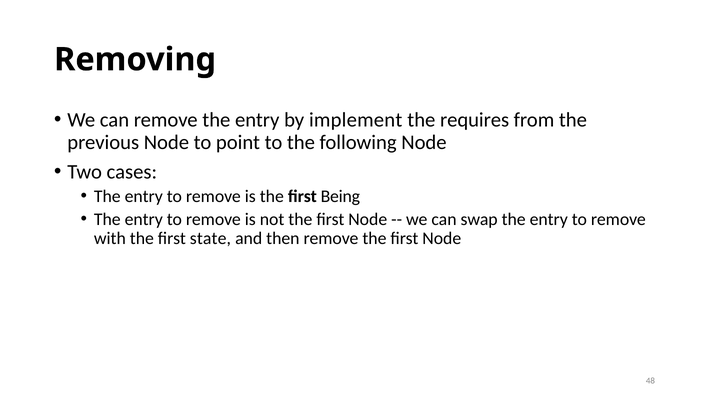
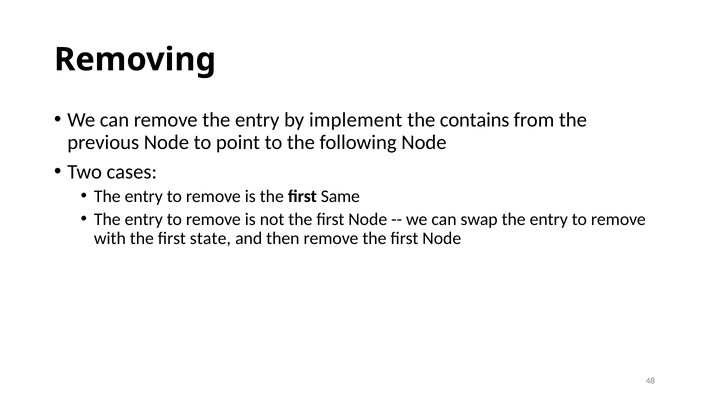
requires: requires -> contains
Being: Being -> Same
